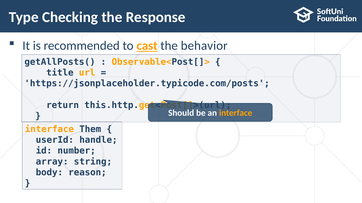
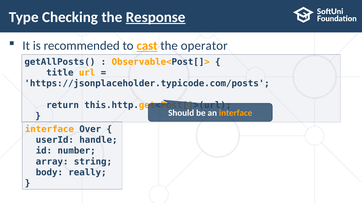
Response underline: none -> present
behavior: behavior -> operator
Them: Them -> Over
reason: reason -> really
